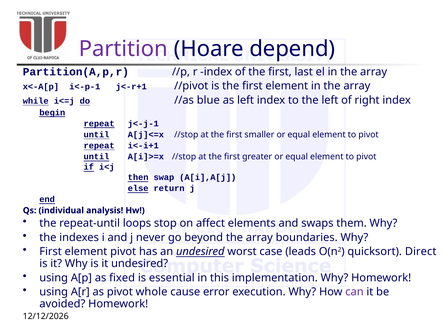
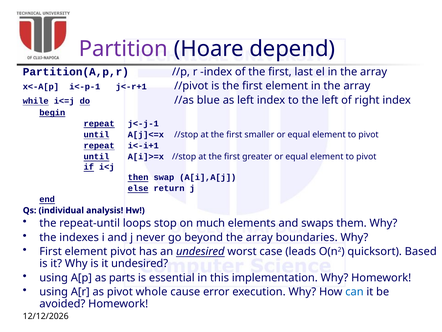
affect: affect -> much
Direct: Direct -> Based
fixed: fixed -> parts
can colour: purple -> blue
